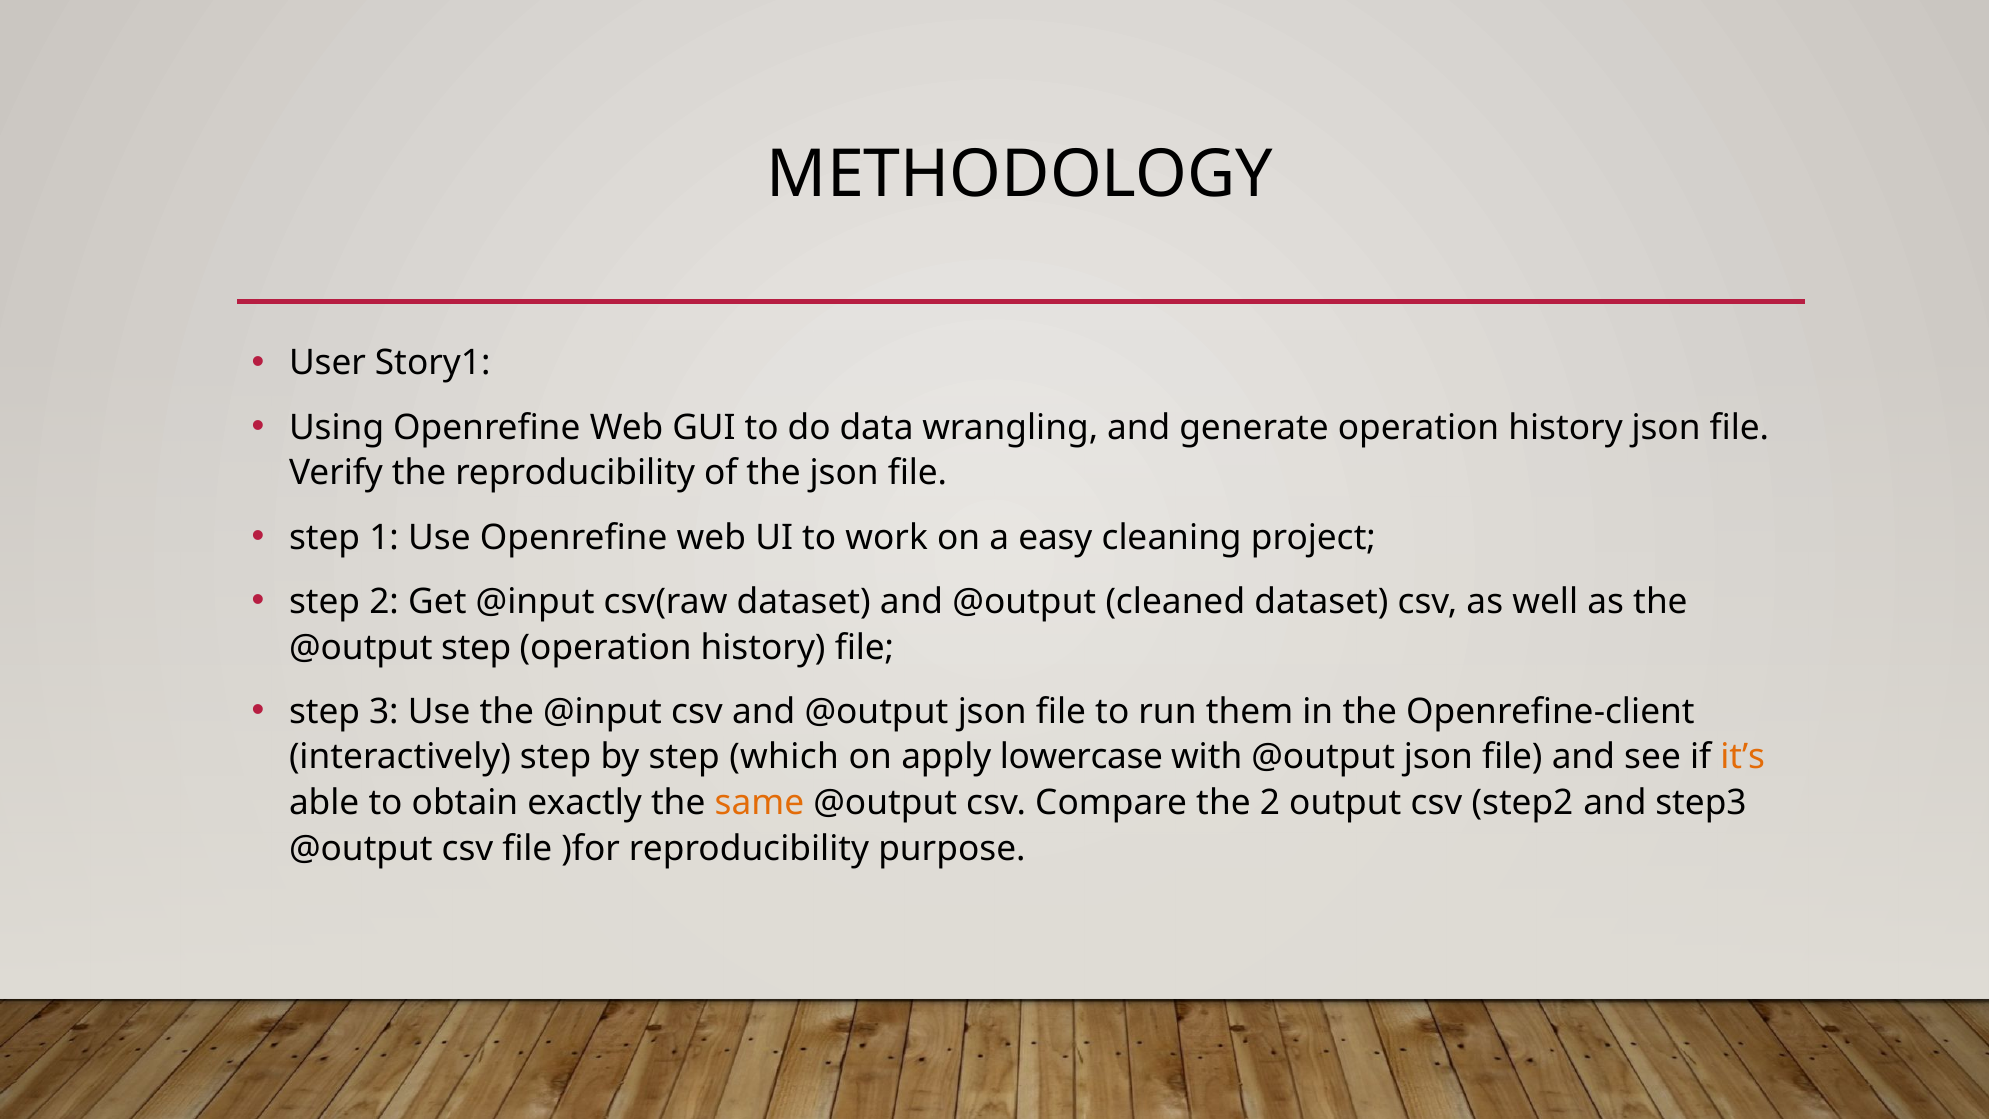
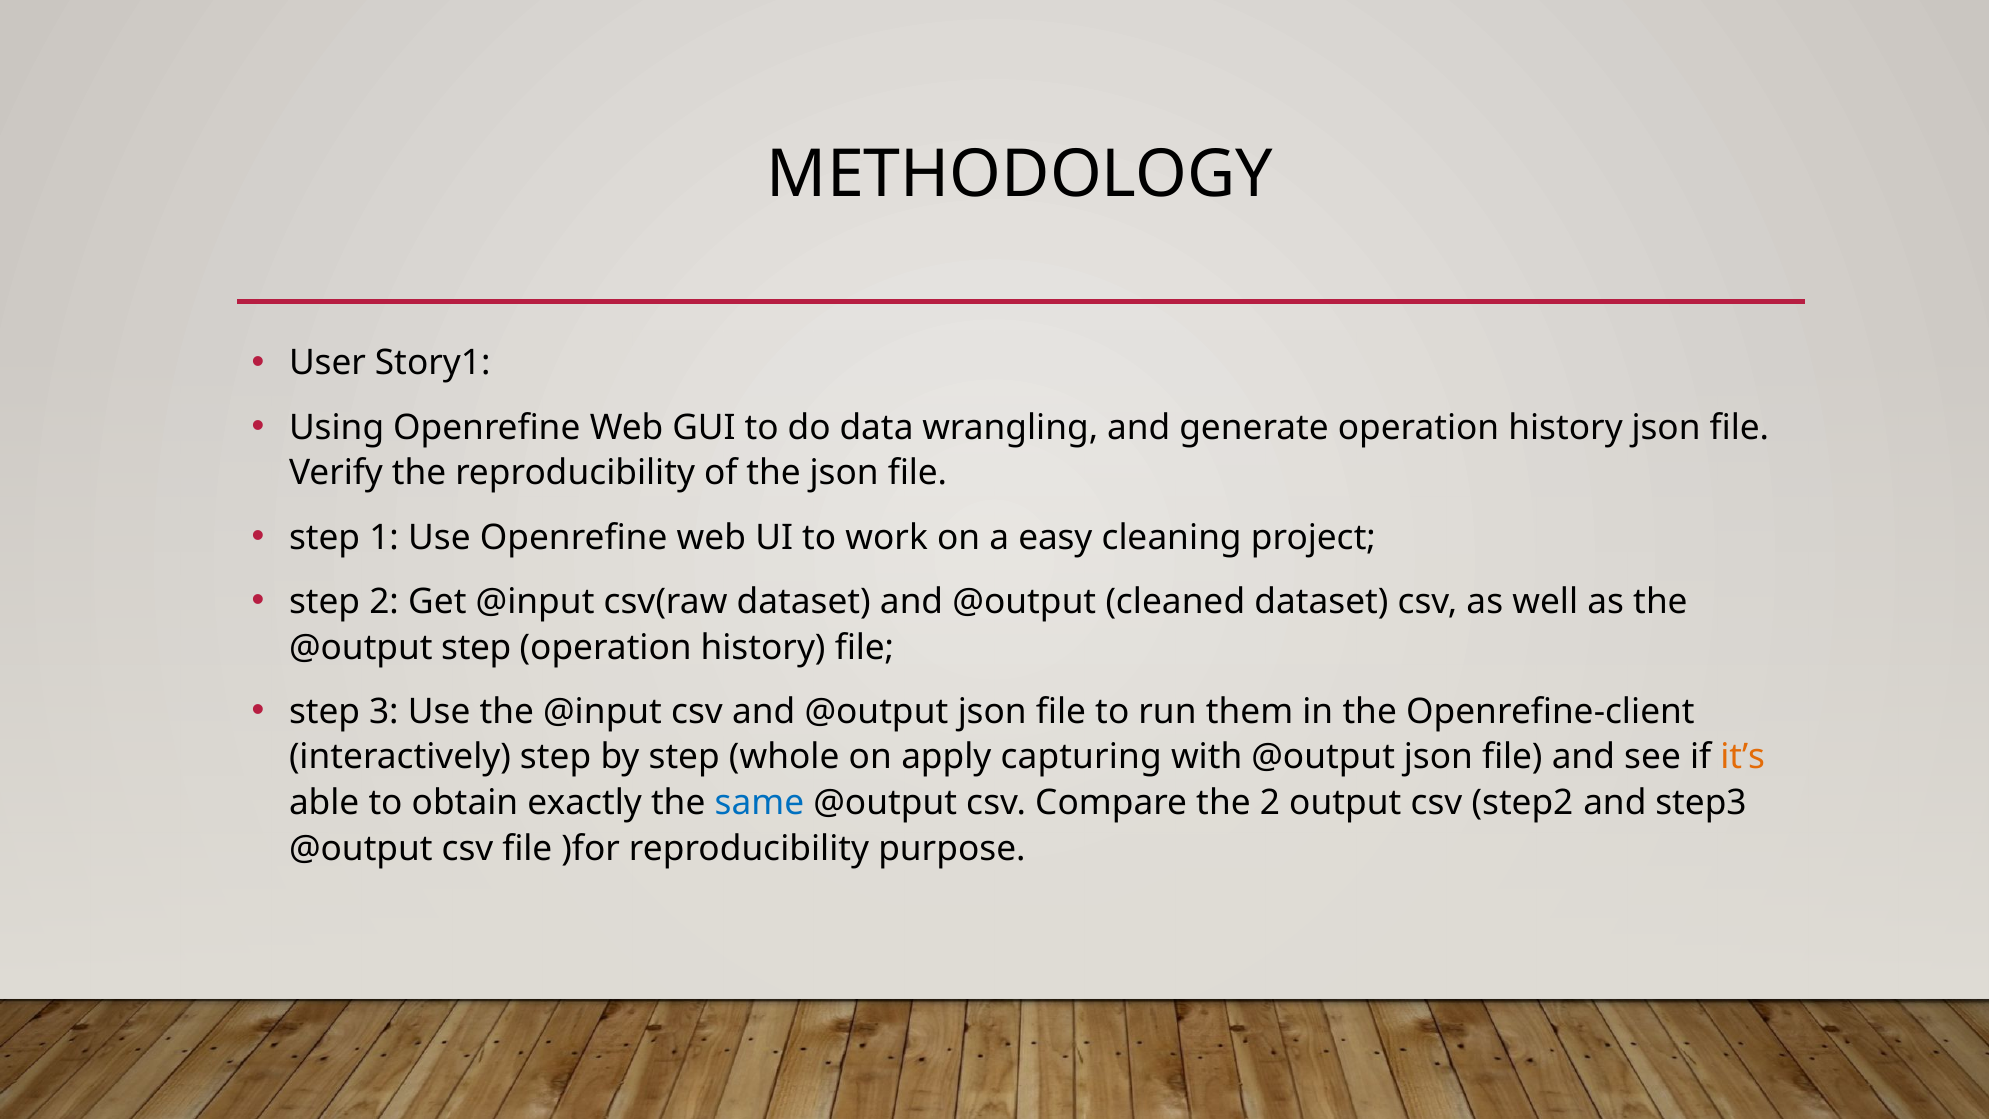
which: which -> whole
lowercase: lowercase -> capturing
same colour: orange -> blue
